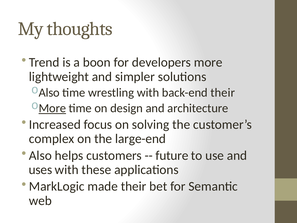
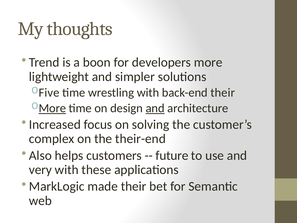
Also at (49, 93): Also -> Five
and at (155, 108) underline: none -> present
large-end: large-end -> their-end
uses: uses -> very
